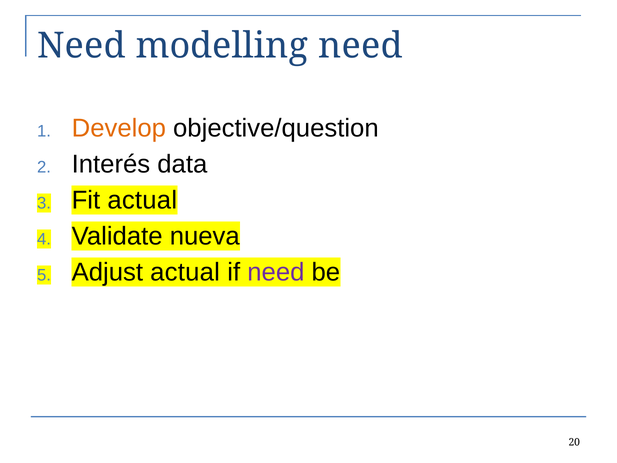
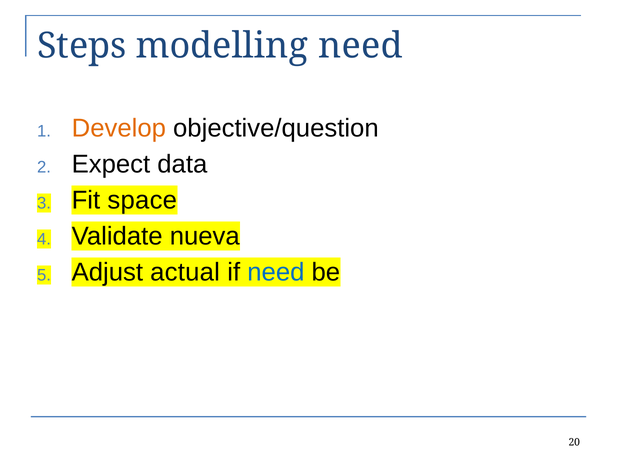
Need at (81, 46): Need -> Steps
Interés: Interés -> Expect
Fit actual: actual -> space
need at (276, 272) colour: purple -> blue
